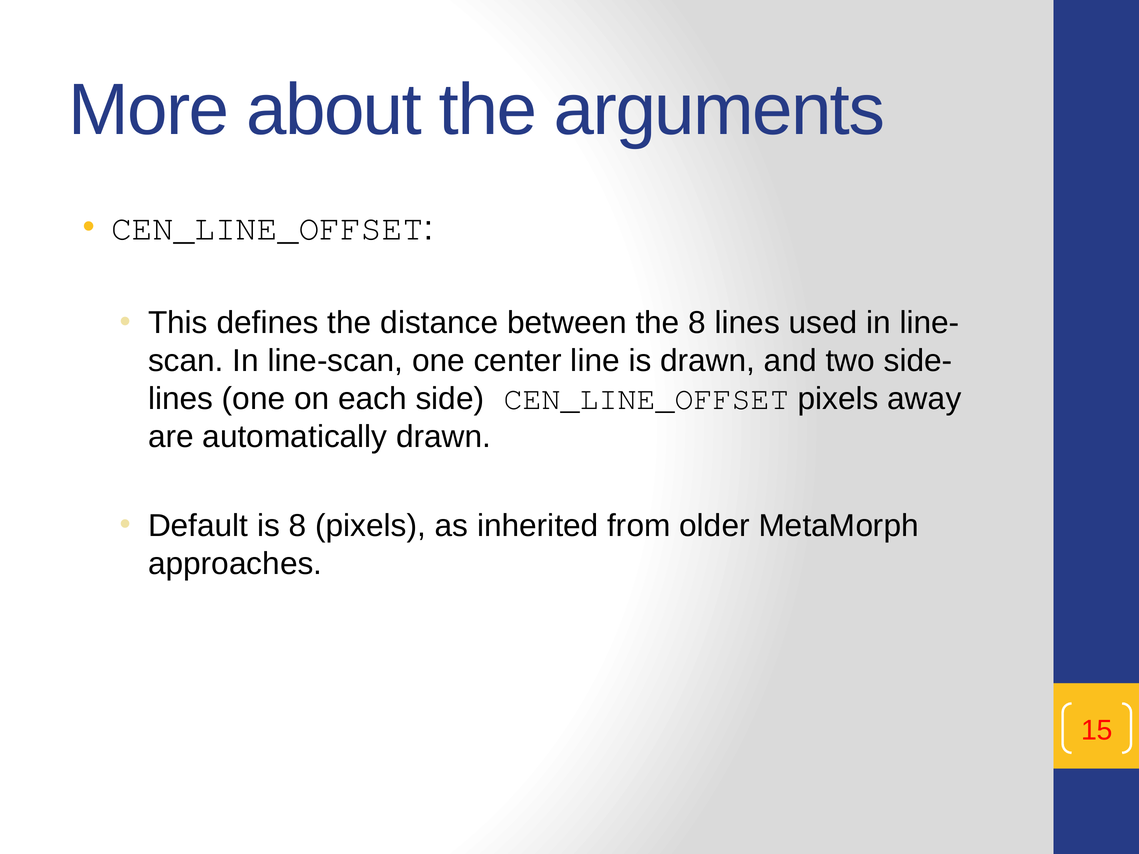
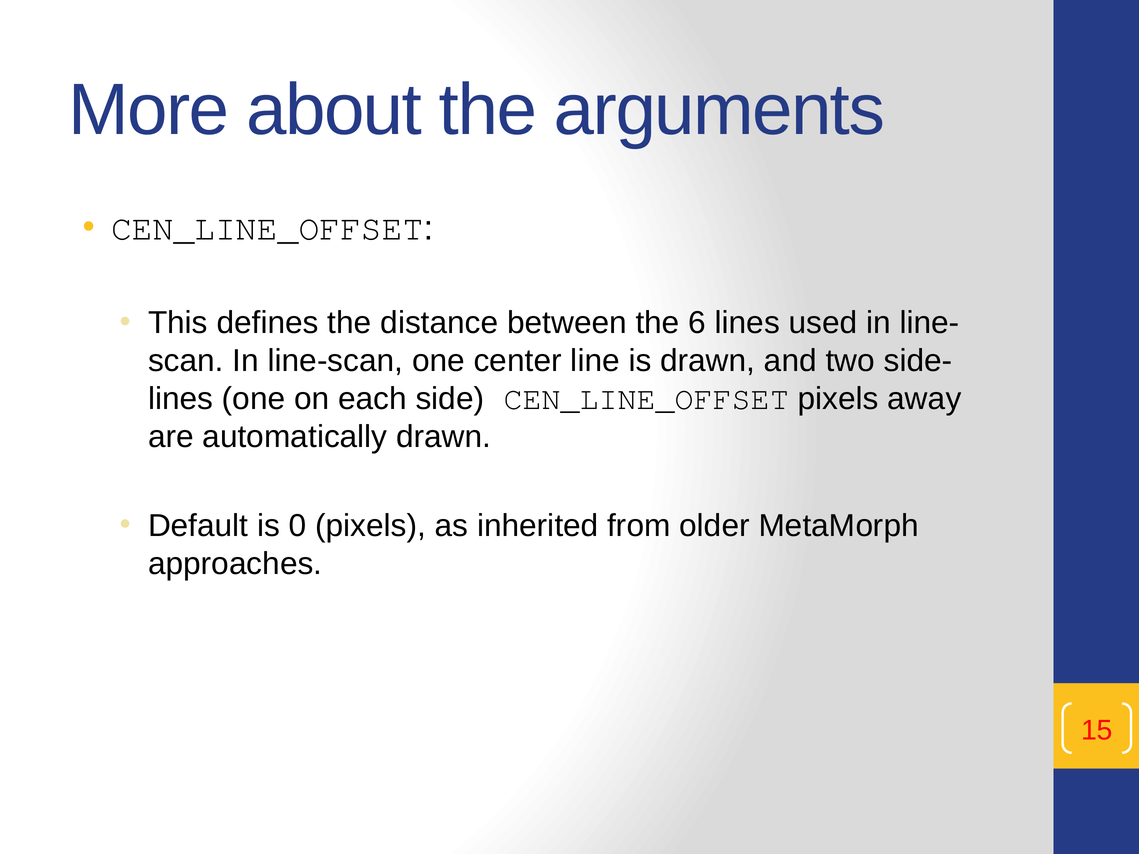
the 8: 8 -> 6
is 8: 8 -> 0
